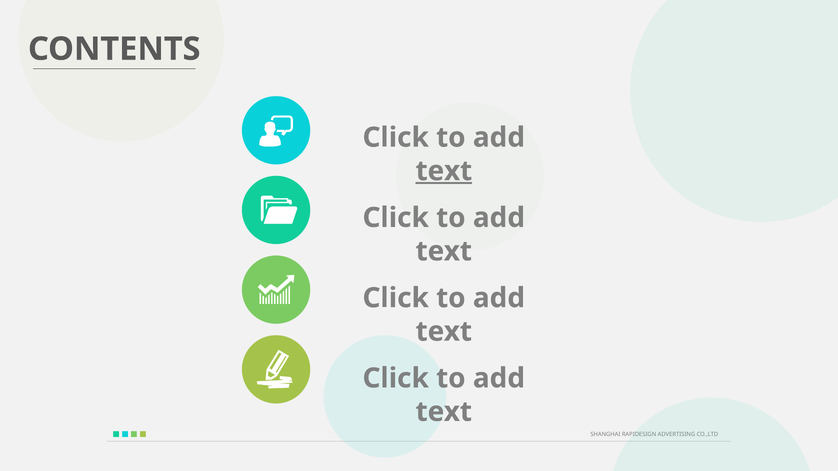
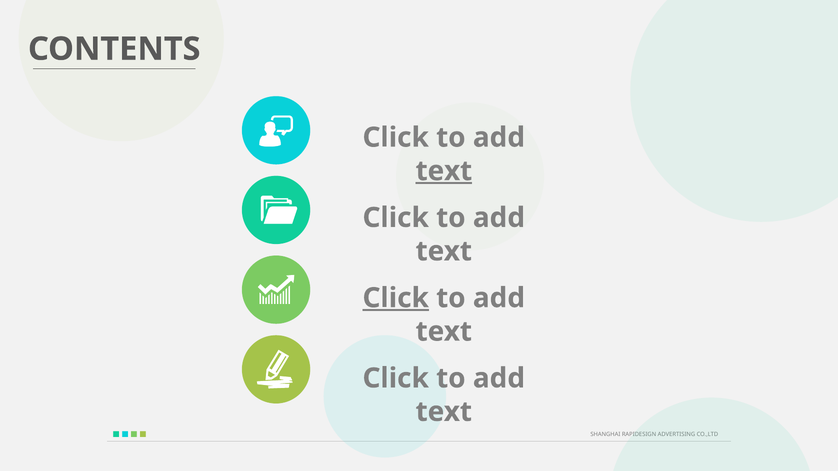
Click at (396, 298) underline: none -> present
